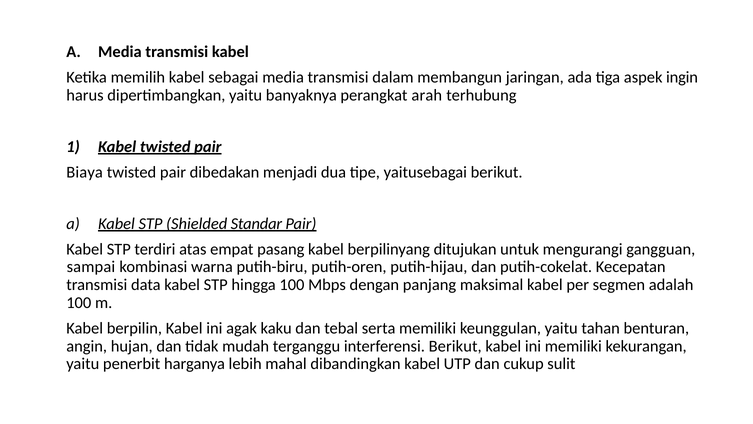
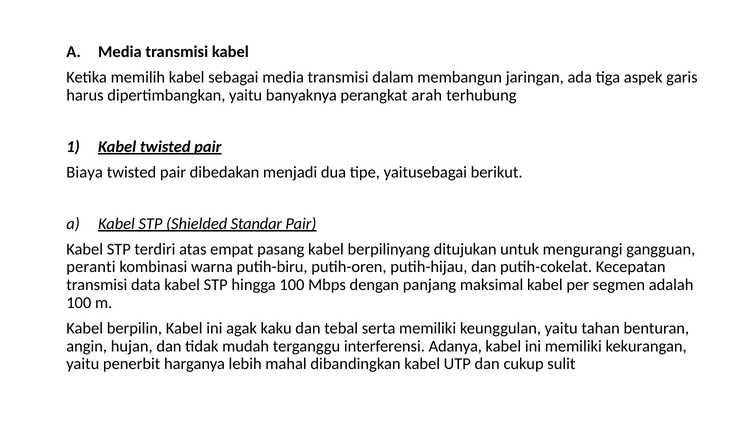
ingin: ingin -> garis
sampai: sampai -> peranti
interferensi Berikut: Berikut -> Adanya
